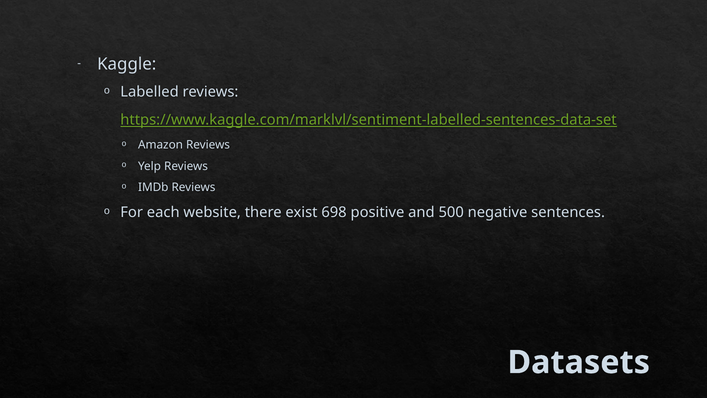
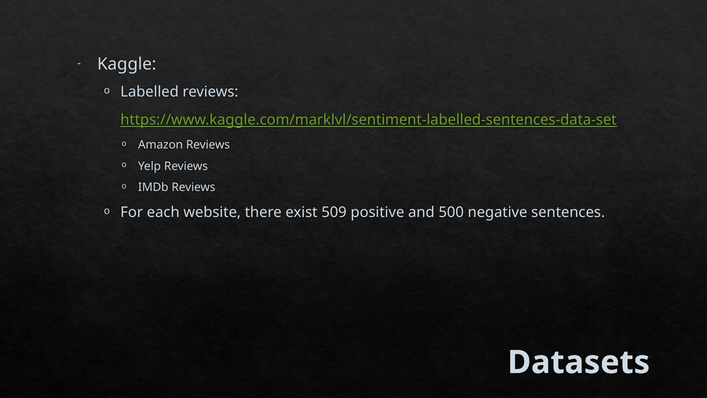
698: 698 -> 509
